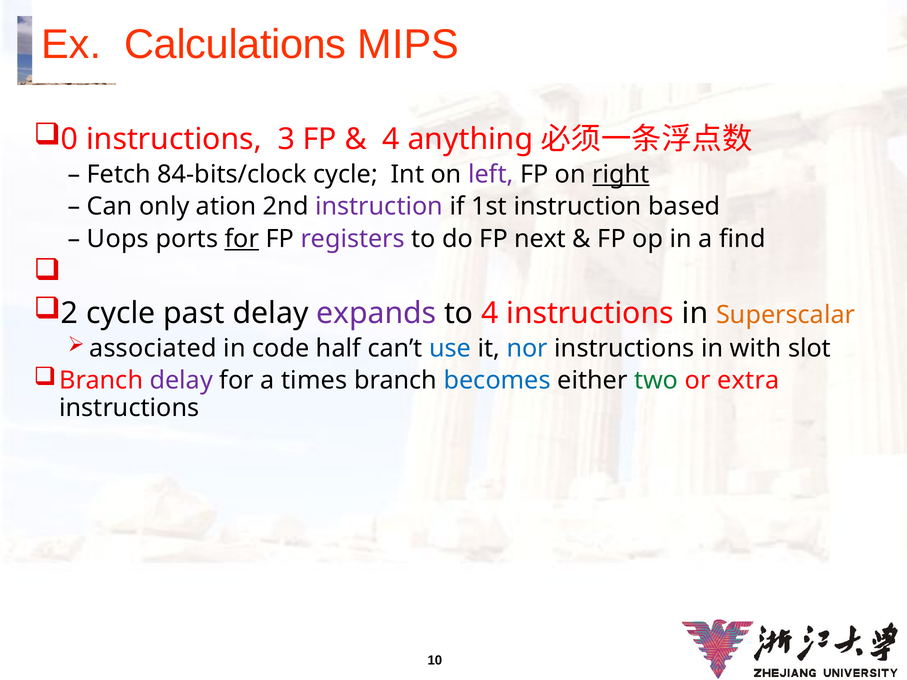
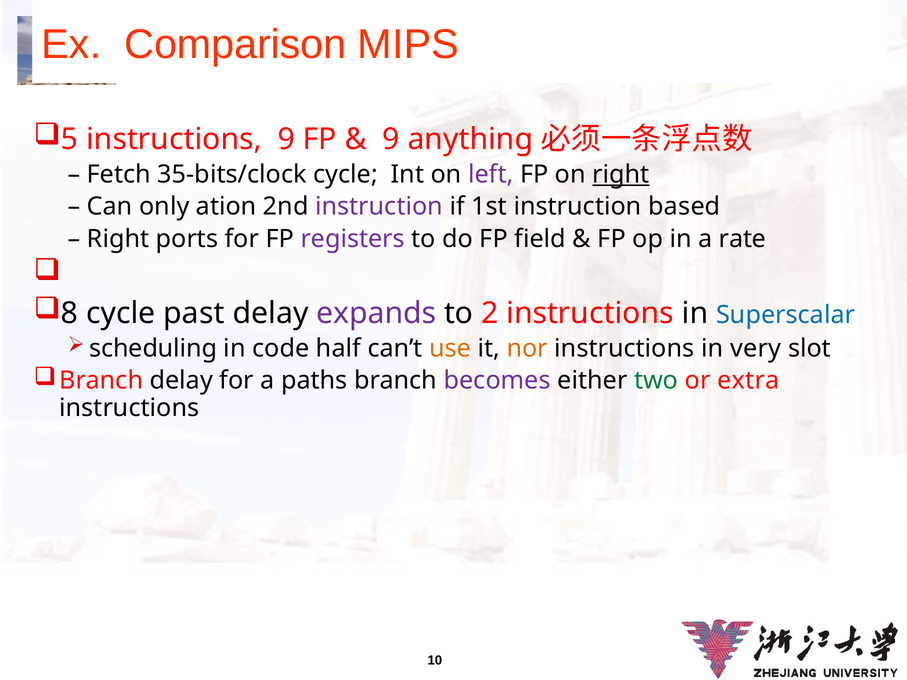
Calculations: Calculations -> Comparison
0: 0 -> 5
instructions 3: 3 -> 9
4 at (391, 139): 4 -> 9
84-bits/clock: 84-bits/clock -> 35-bits/clock
Uops at (118, 239): Uops -> Right
for at (242, 239) underline: present -> none
next: next -> field
find: find -> rate
2: 2 -> 8
to 4: 4 -> 2
Superscalar colour: orange -> blue
associated: associated -> scheduling
use colour: blue -> orange
nor colour: blue -> orange
with: with -> very
delay at (181, 381) colour: purple -> black
times: times -> paths
becomes colour: blue -> purple
